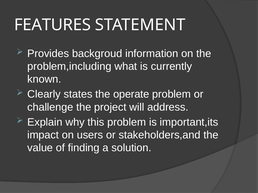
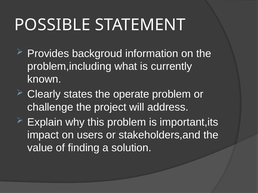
FEATURES: FEATURES -> POSSIBLE
